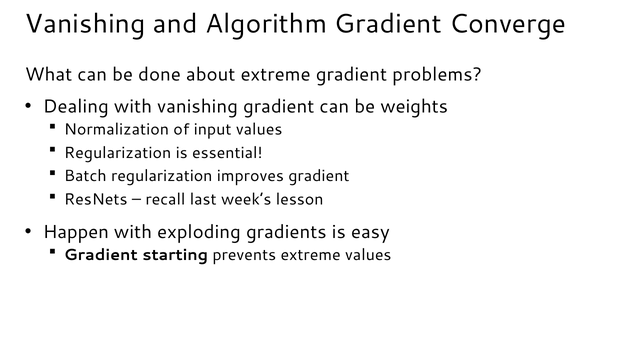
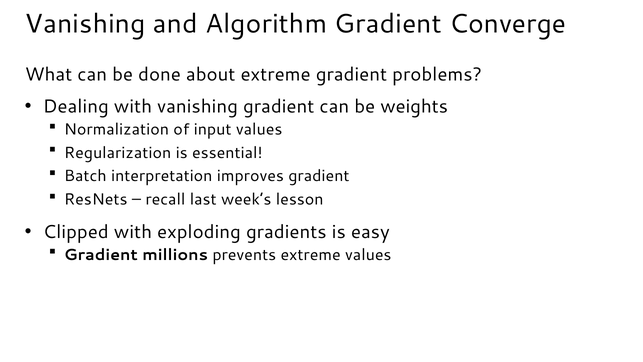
Batch regularization: regularization -> interpretation
Happen: Happen -> Clipped
starting: starting -> millions
